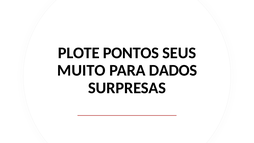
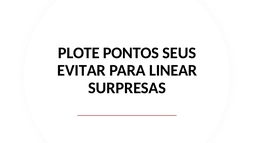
MUITO: MUITO -> EVITAR
DADOS: DADOS -> LINEAR
